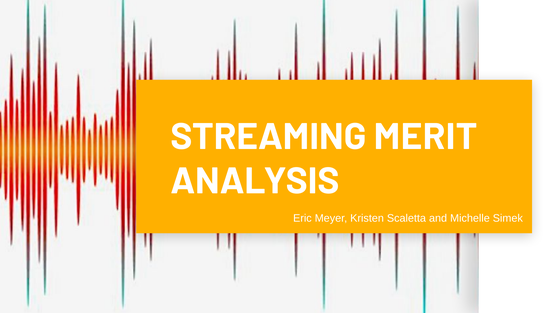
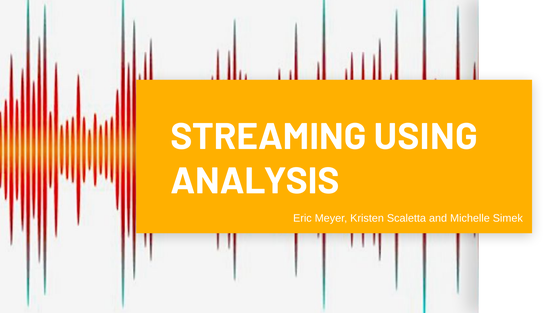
MERIT: MERIT -> USING
